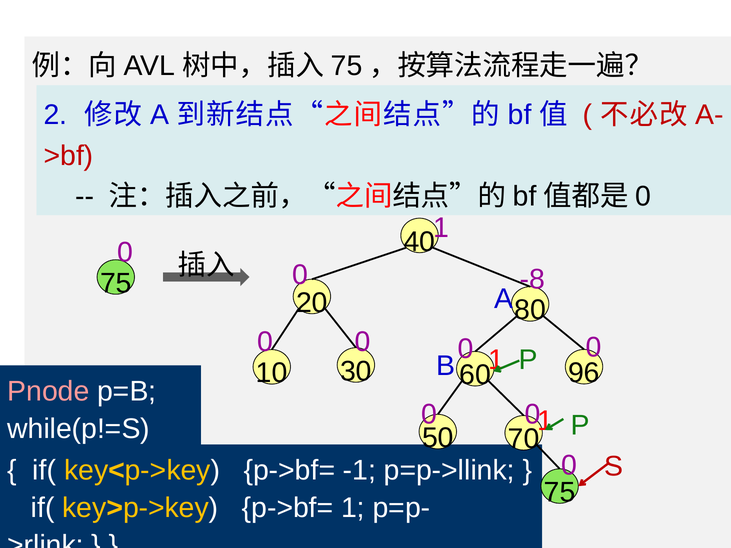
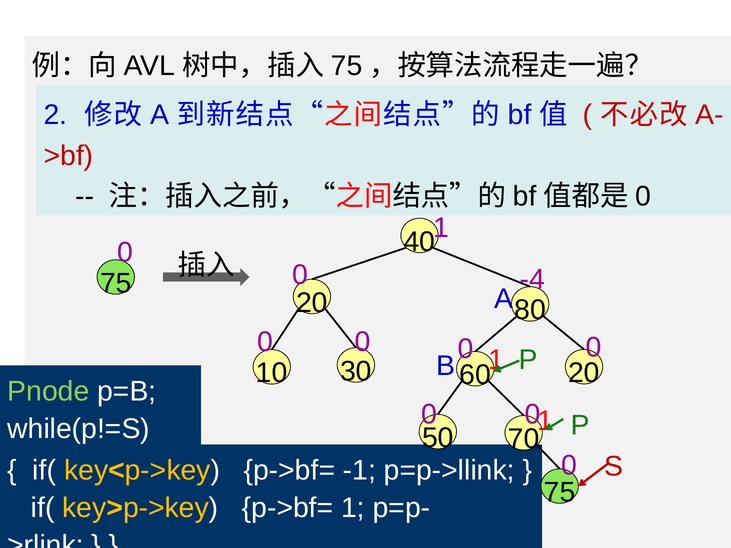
-8: -8 -> -4
10 96: 96 -> 20
Pnode colour: pink -> light green
